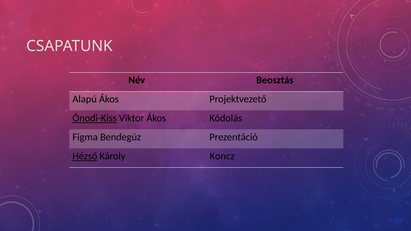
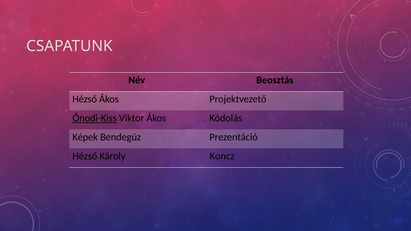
Alapú at (85, 99): Alapú -> Hézső
Figma: Figma -> Képek
Hézső at (85, 156) underline: present -> none
